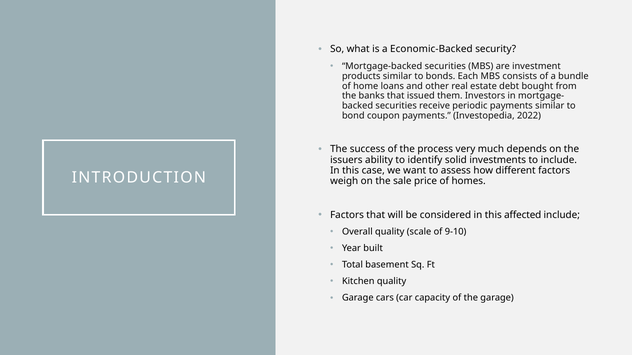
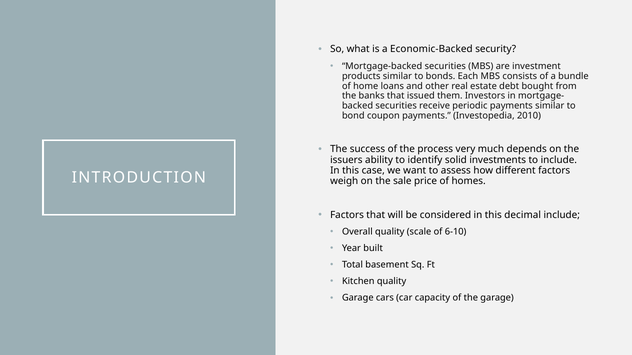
2022: 2022 -> 2010
affected: affected -> decimal
9-10: 9-10 -> 6-10
